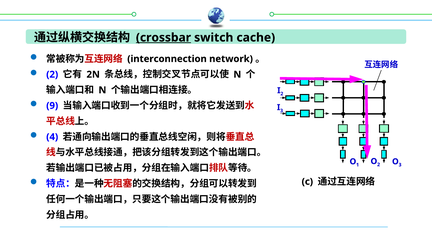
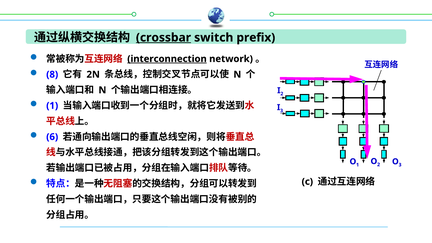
cache: cache -> prefix
interconnection underline: none -> present
2 at (52, 74): 2 -> 8
9 at (52, 106): 9 -> 1
4: 4 -> 6
